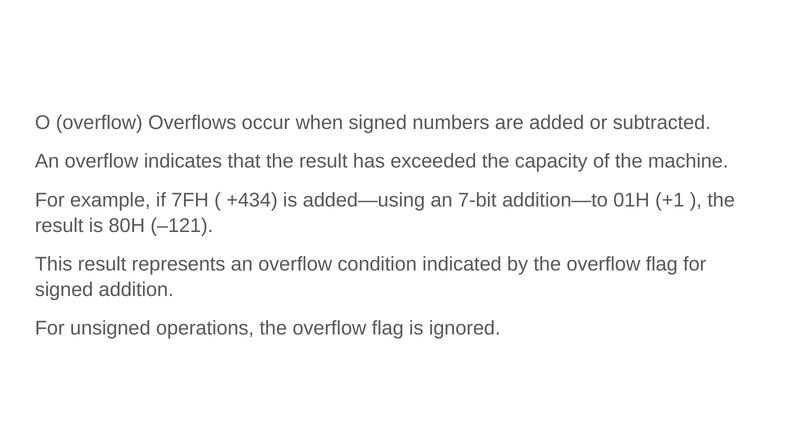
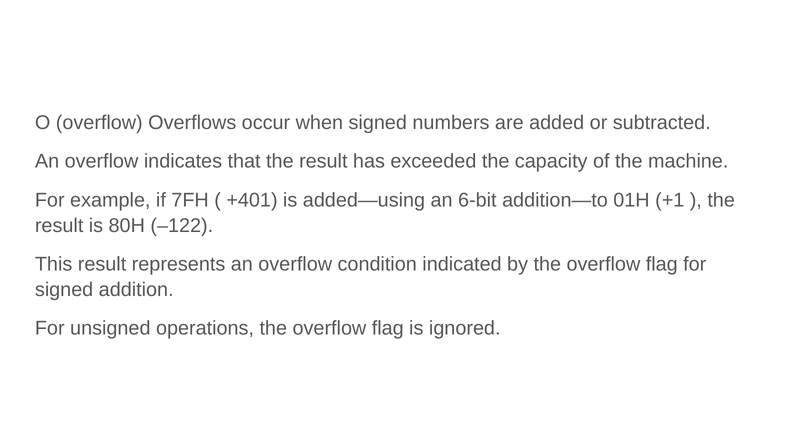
+434: +434 -> +401
7-bit: 7-bit -> 6-bit
–121: –121 -> –122
